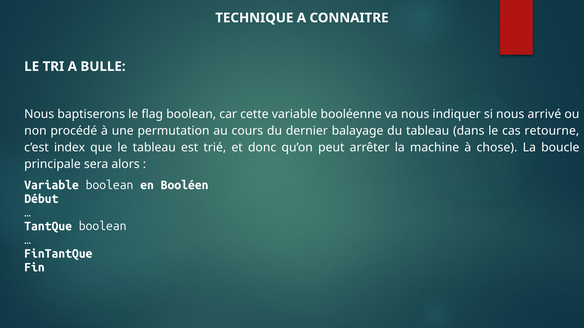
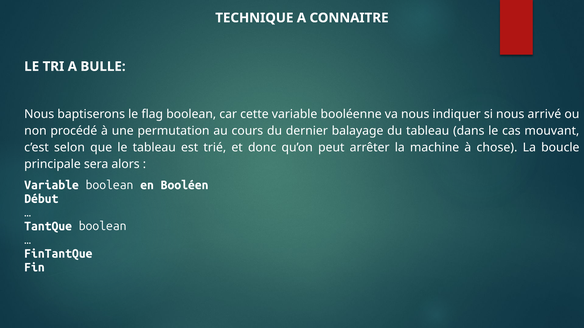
retourne: retourne -> mouvant
index: index -> selon
